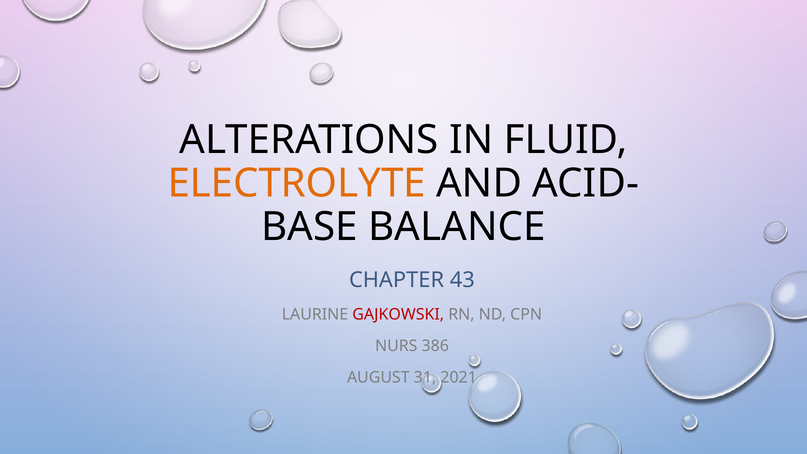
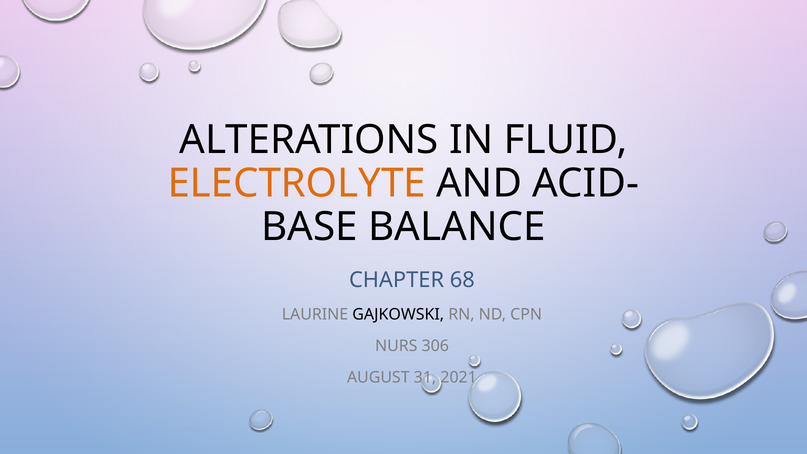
43: 43 -> 68
GAJKOWSKI colour: red -> black
386: 386 -> 306
